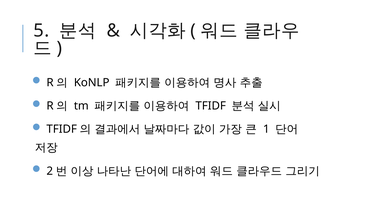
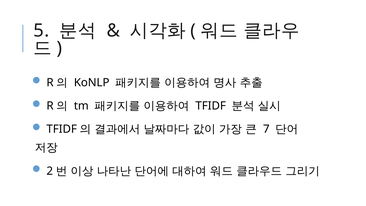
1: 1 -> 7
